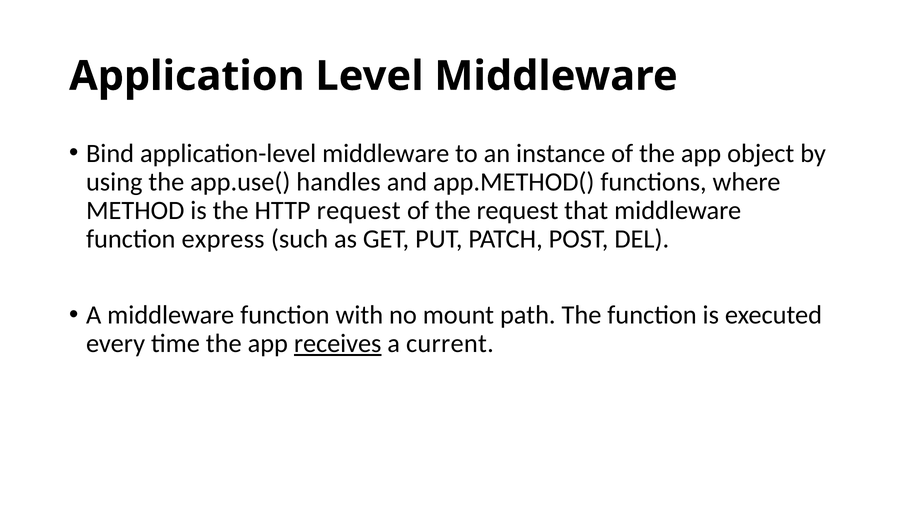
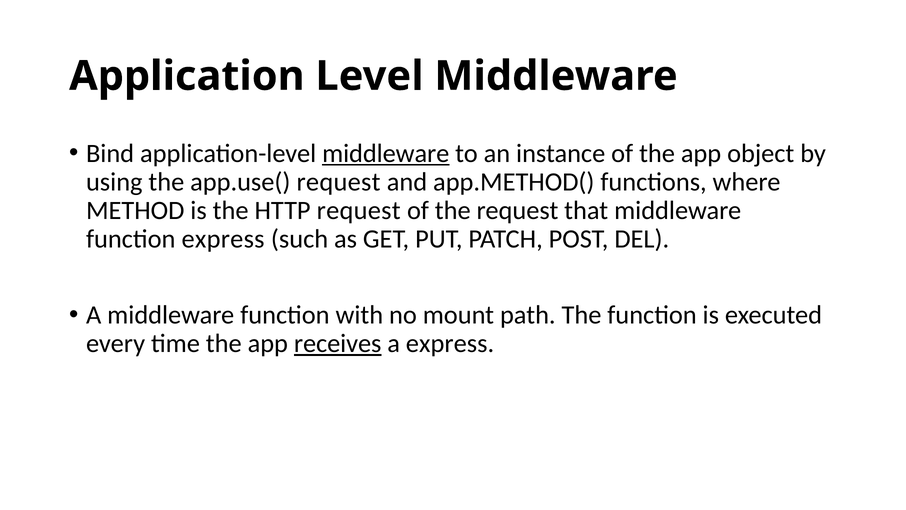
middleware at (386, 153) underline: none -> present
app.use( handles: handles -> request
a current: current -> express
